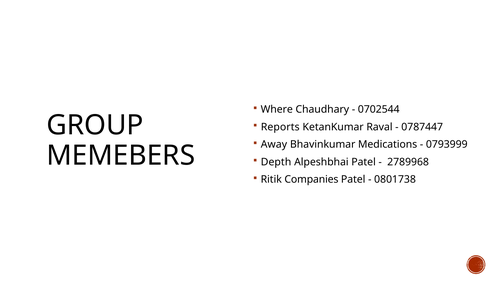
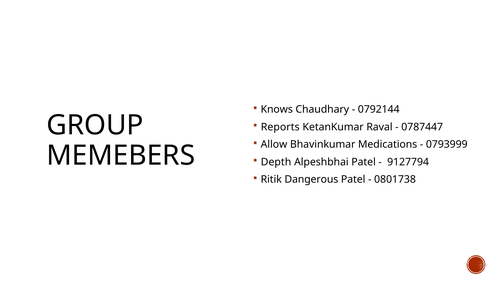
Where: Where -> Knows
0702544: 0702544 -> 0792144
Away: Away -> Allow
2789968: 2789968 -> 9127794
Companies: Companies -> Dangerous
